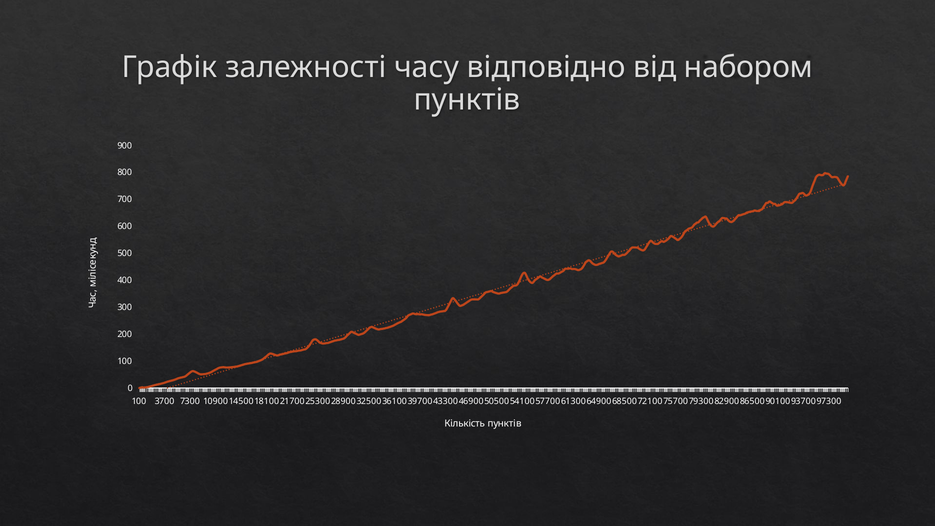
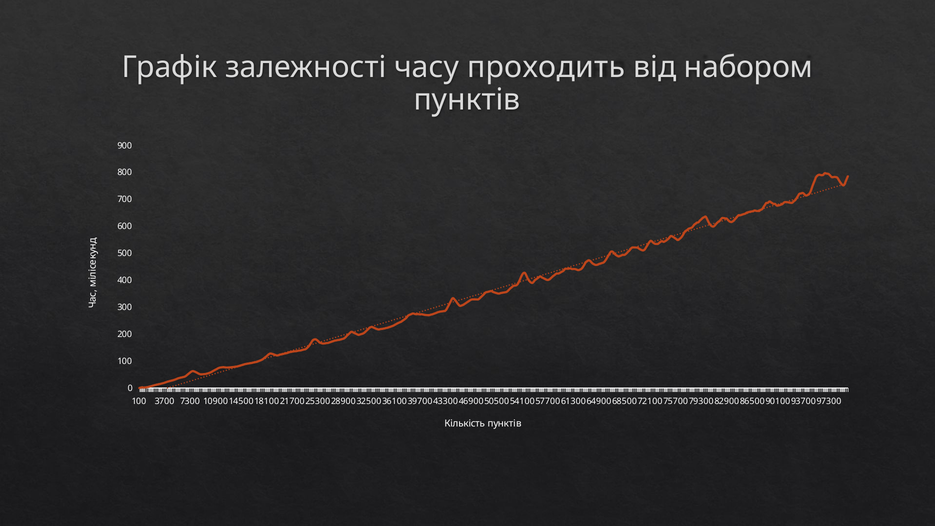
відповідно: відповідно -> проходить
